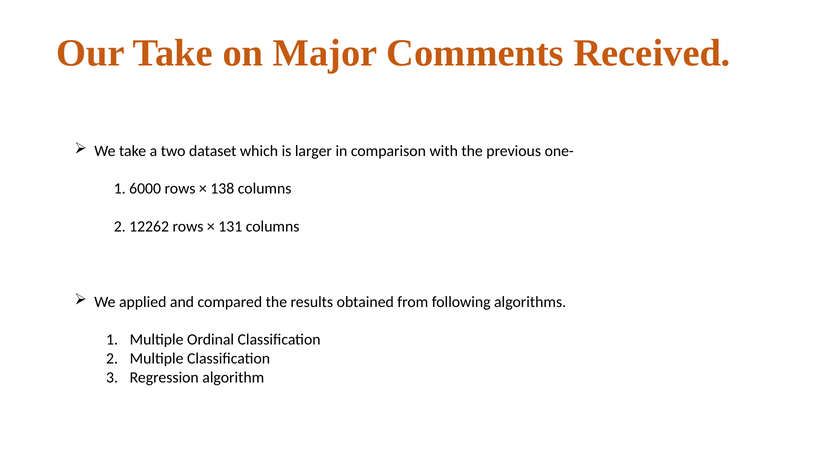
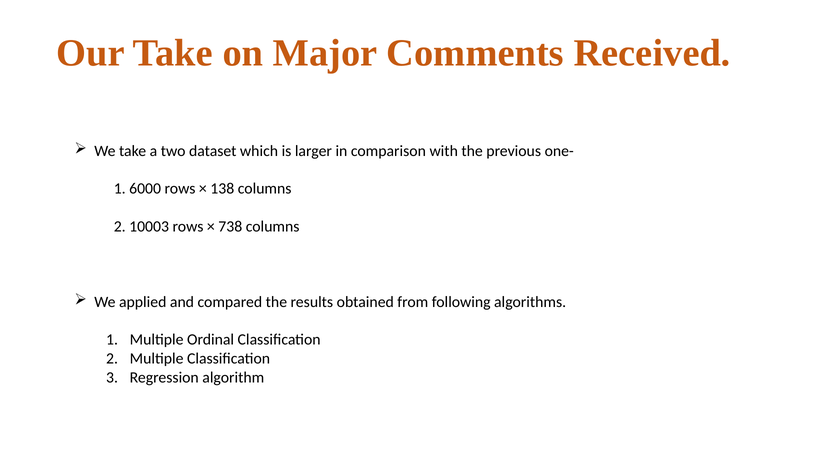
12262: 12262 -> 10003
131: 131 -> 738
